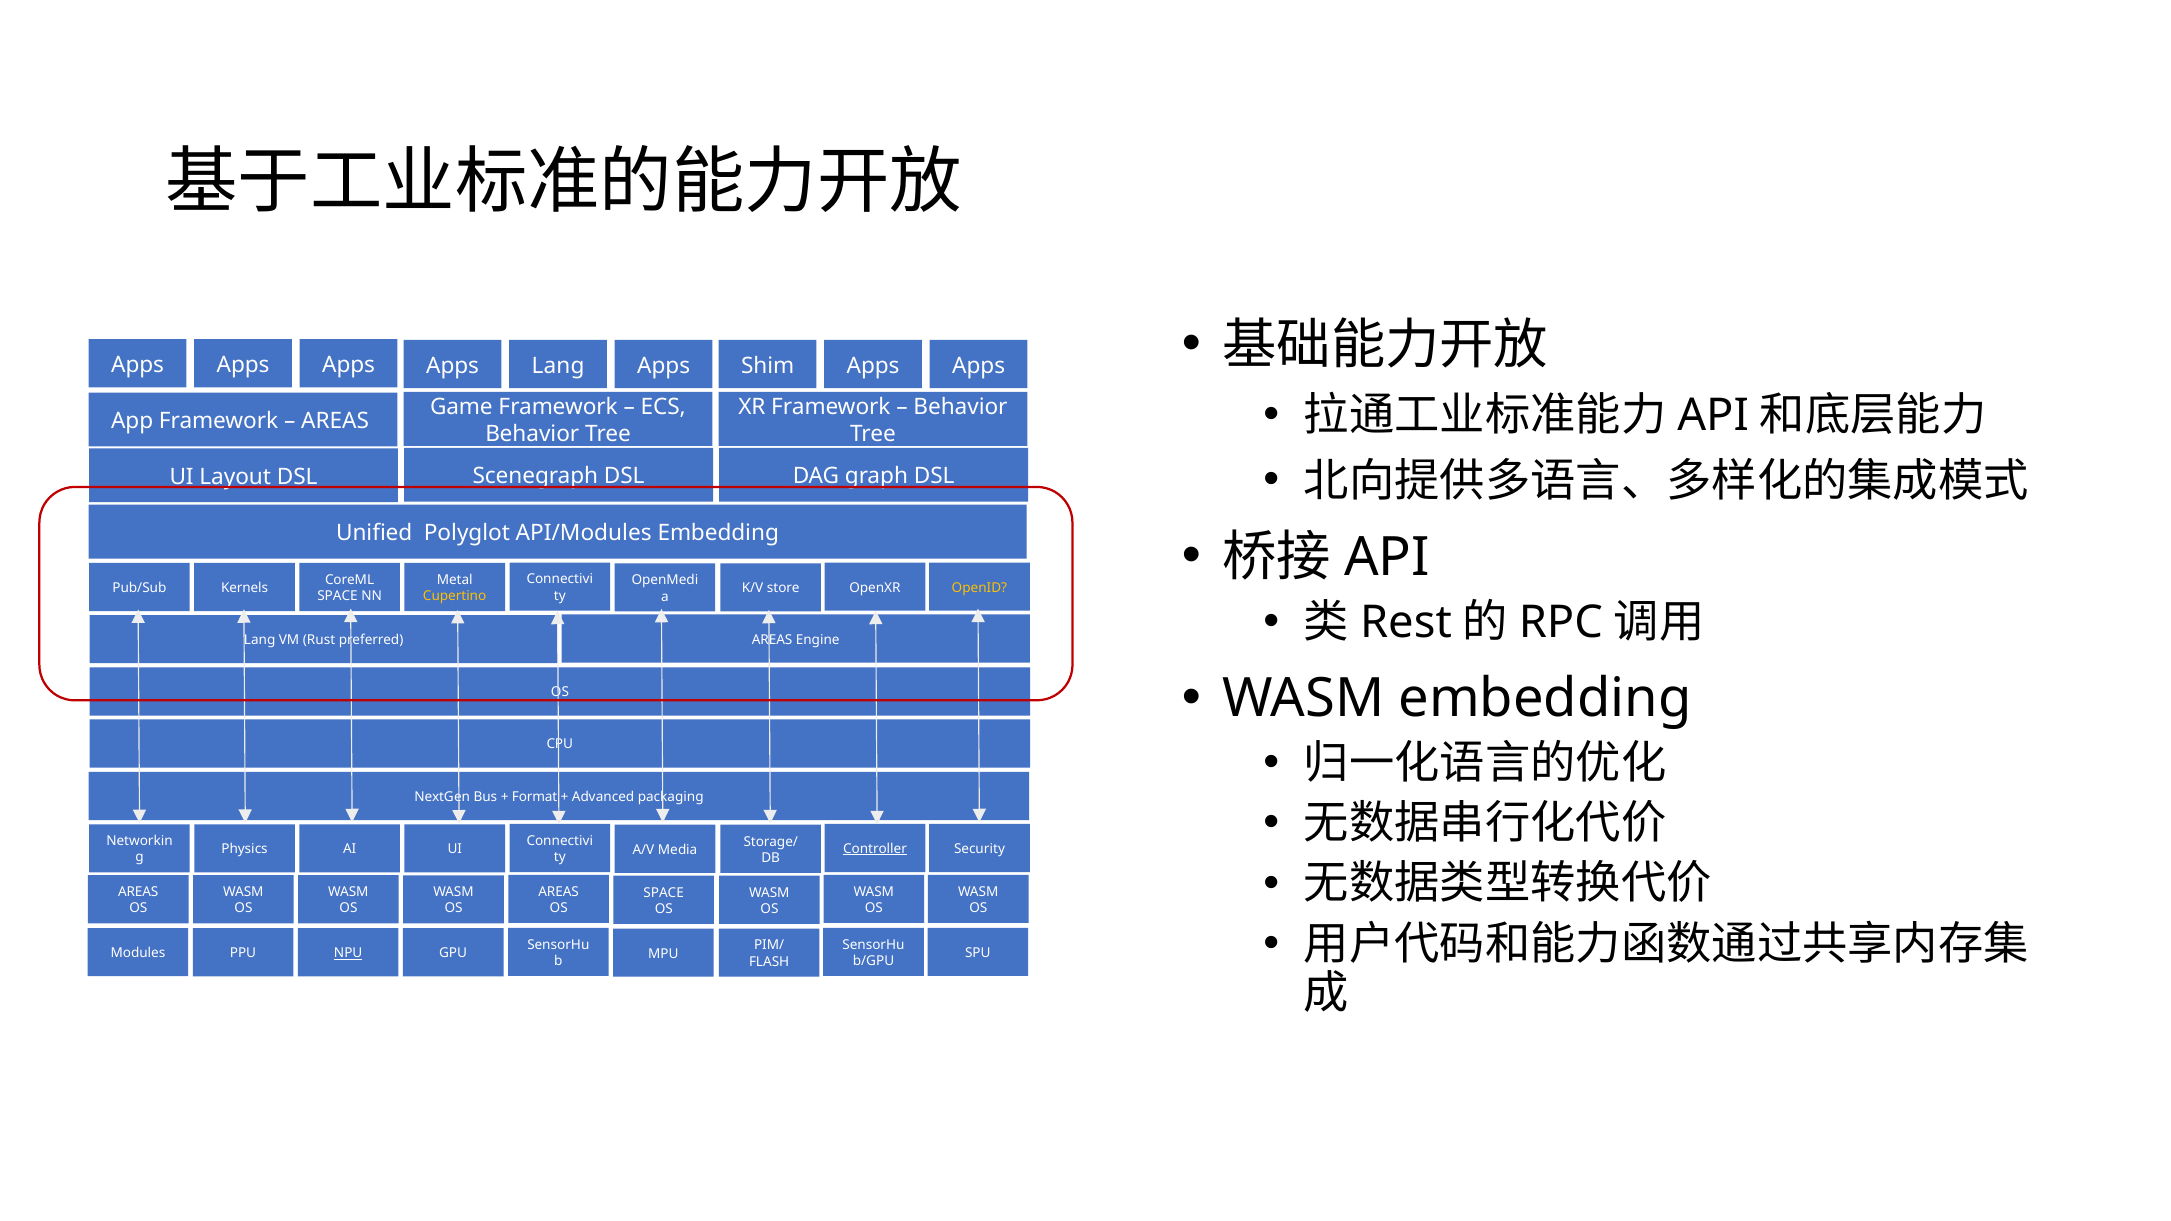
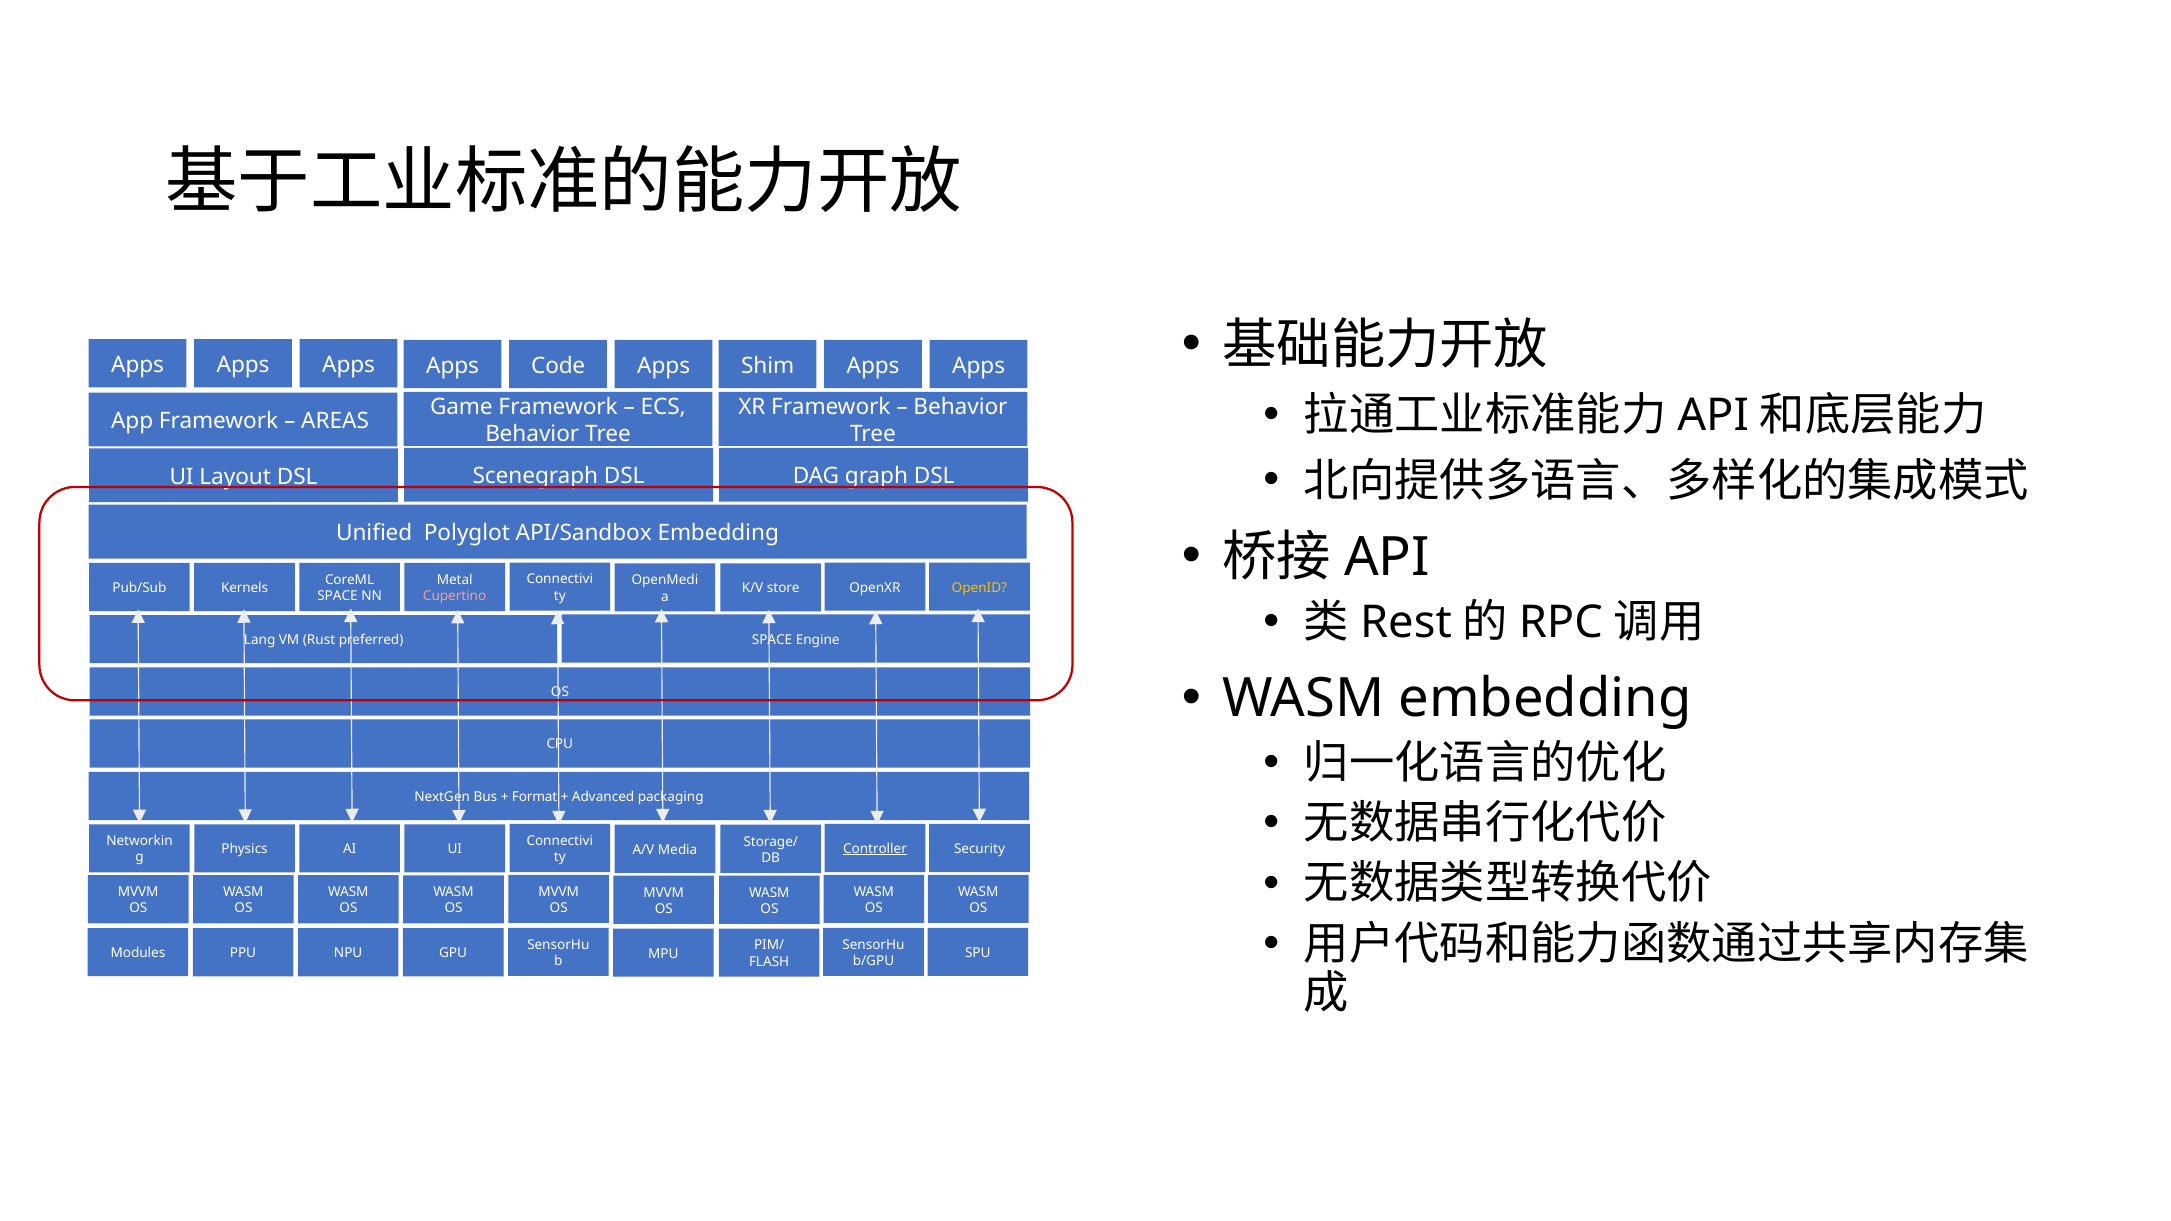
Apps Lang: Lang -> Code
API/Modules: API/Modules -> API/Sandbox
Cupertino colour: yellow -> pink
preferred AREAS: AREAS -> SPACE
AREAS at (559, 892): AREAS -> MVVM
AREAS at (138, 892): AREAS -> MVVM
SPACE at (664, 893): SPACE -> MVVM
NPU underline: present -> none
